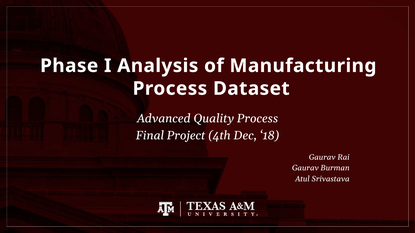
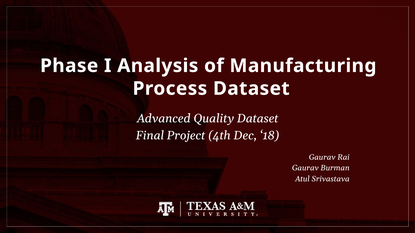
Quality Process: Process -> Dataset
